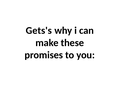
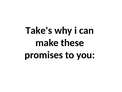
Gets's: Gets's -> Take's
